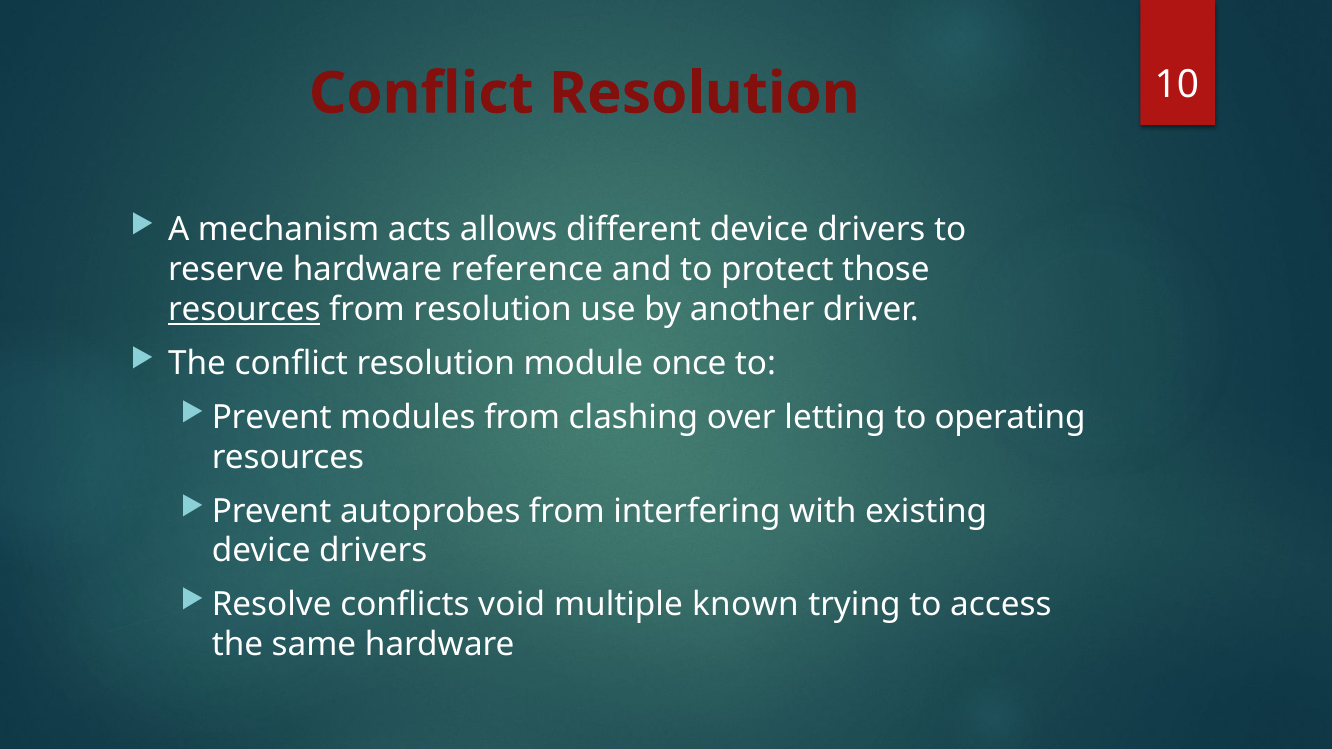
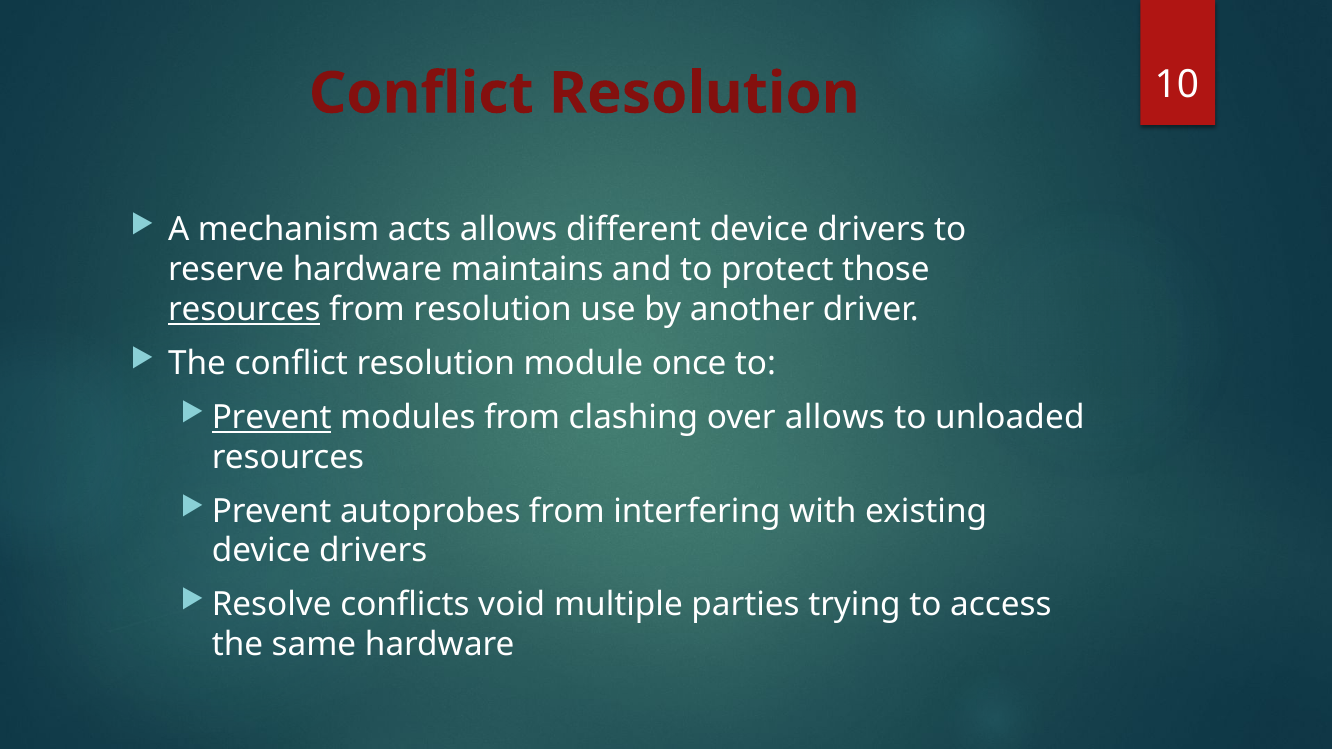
reference: reference -> maintains
Prevent at (272, 417) underline: none -> present
over letting: letting -> allows
operating: operating -> unloaded
known: known -> parties
